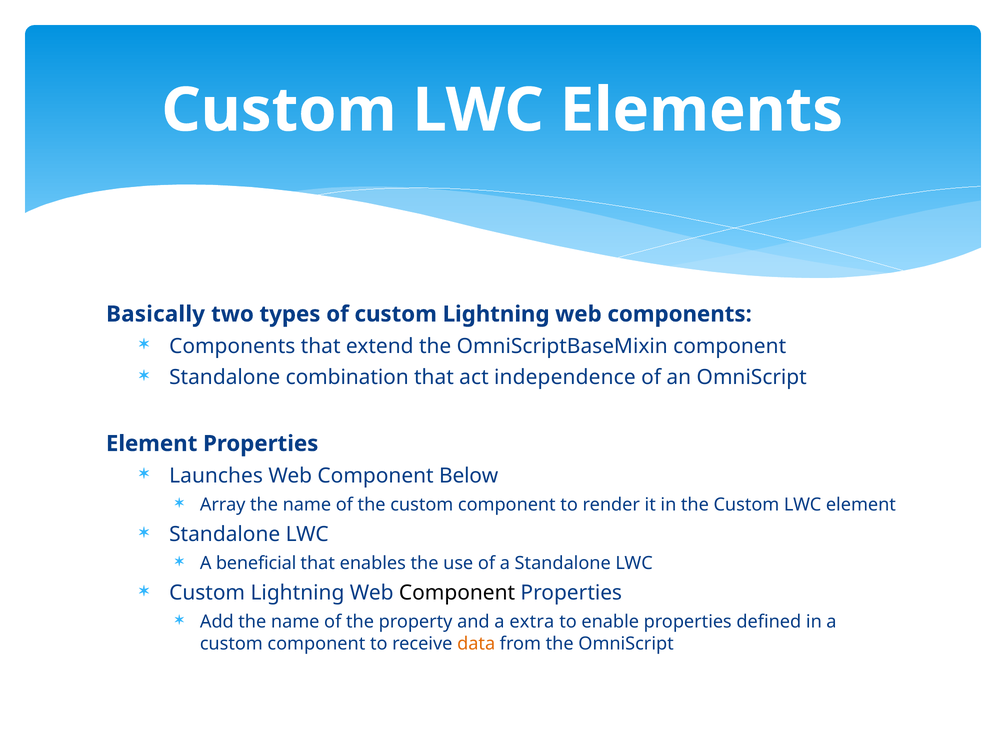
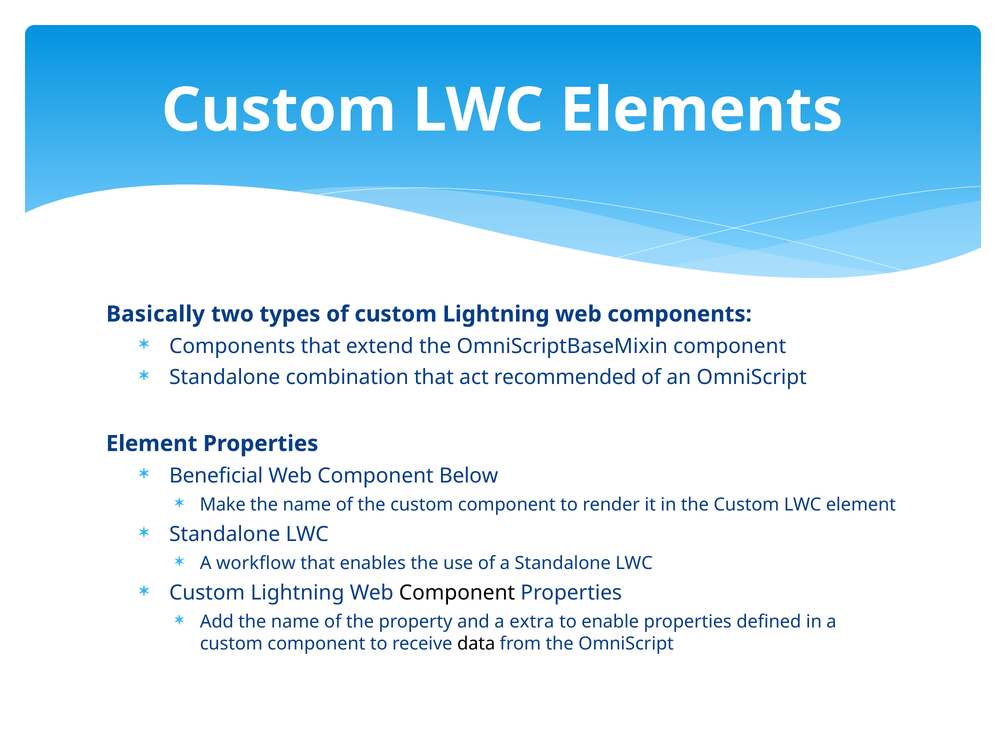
independence: independence -> recommended
Launches: Launches -> Beneficial
Array: Array -> Make
beneficial: beneficial -> workflow
data colour: orange -> black
